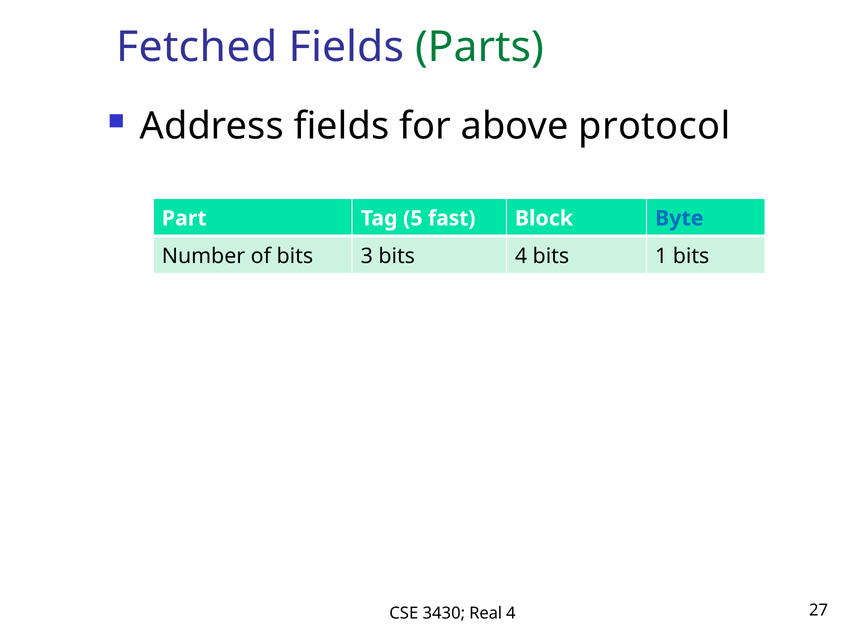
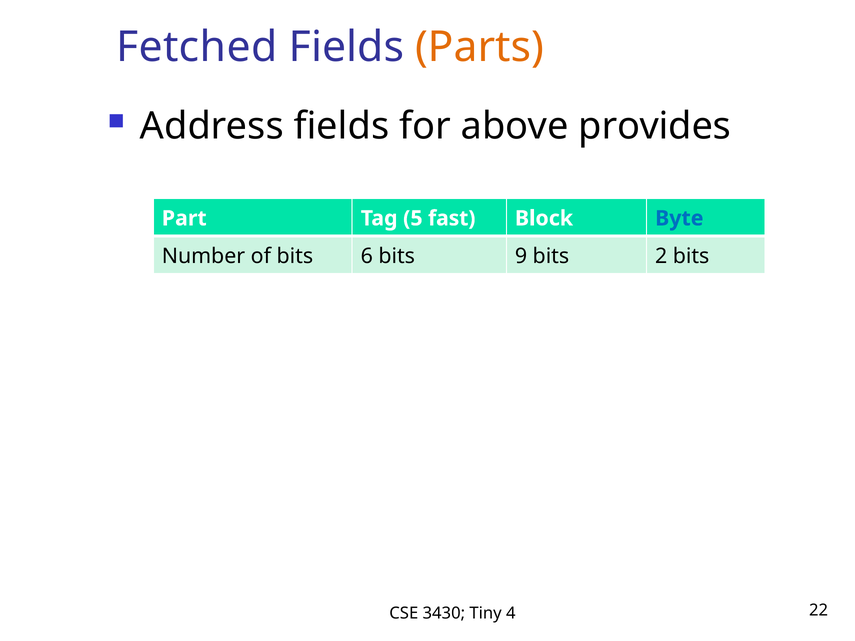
Parts colour: green -> orange
protocol: protocol -> provides
3: 3 -> 6
bits 4: 4 -> 9
1: 1 -> 2
Real: Real -> Tiny
27: 27 -> 22
